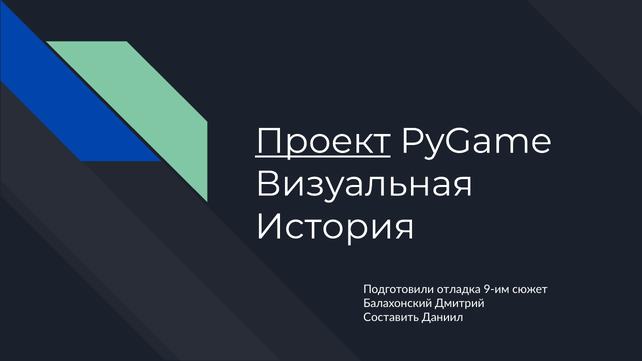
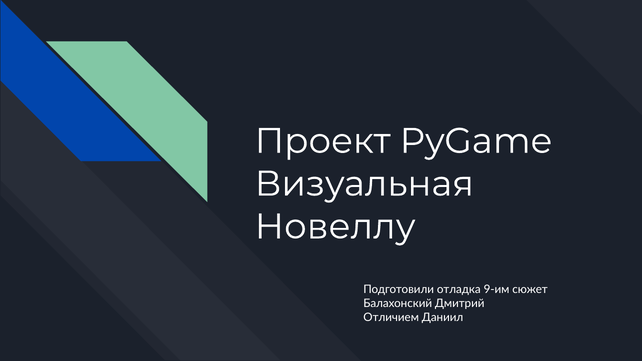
Проект underline: present -> none
История: История -> Новеллу
Составить: Составить -> Отличием
